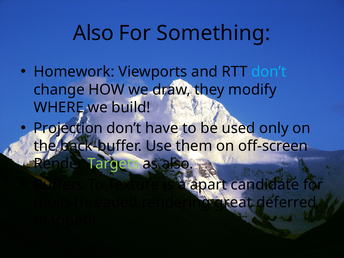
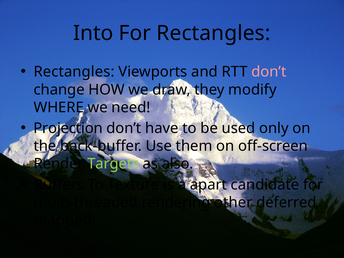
Also at (93, 33): Also -> Into
For Something: Something -> Rectangles
Homework at (74, 72): Homework -> Rectangles
don’t at (269, 72) colour: light blue -> pink
build: build -> need
great: great -> other
